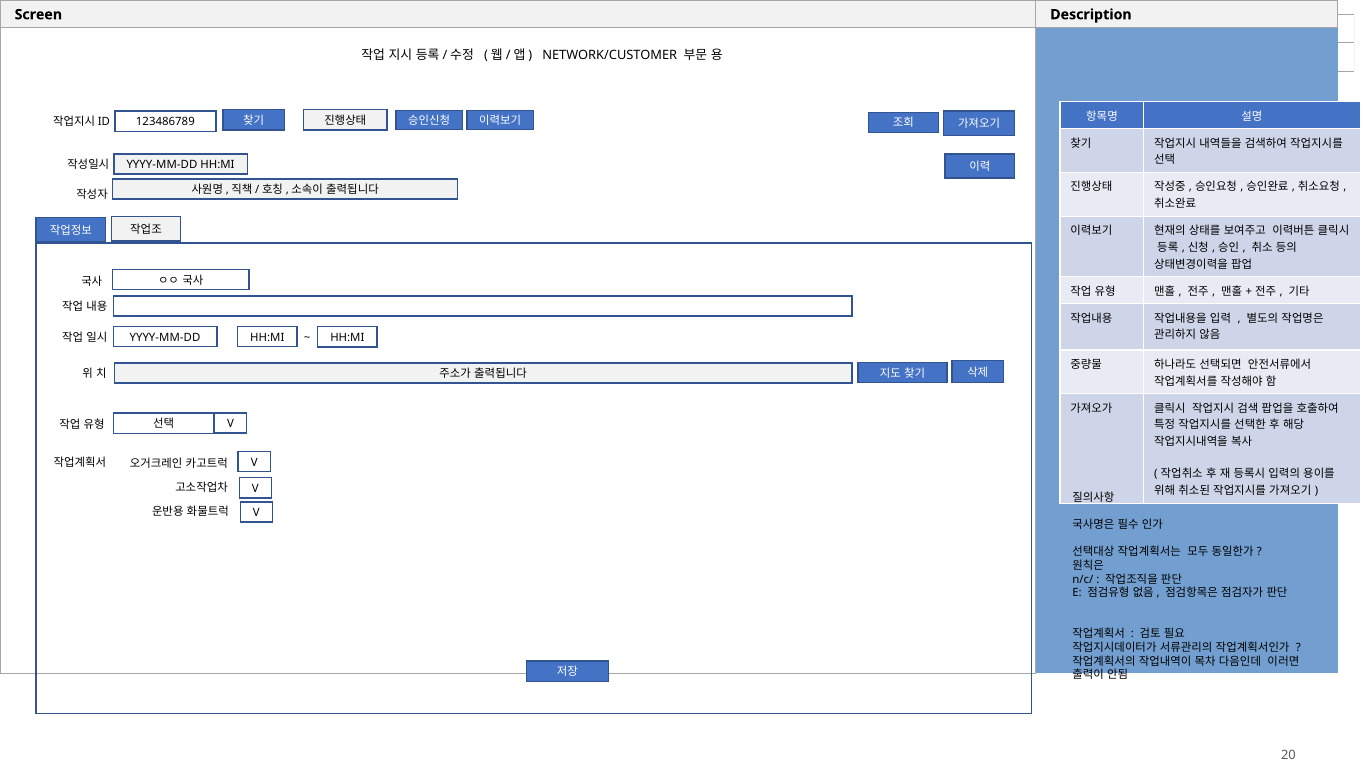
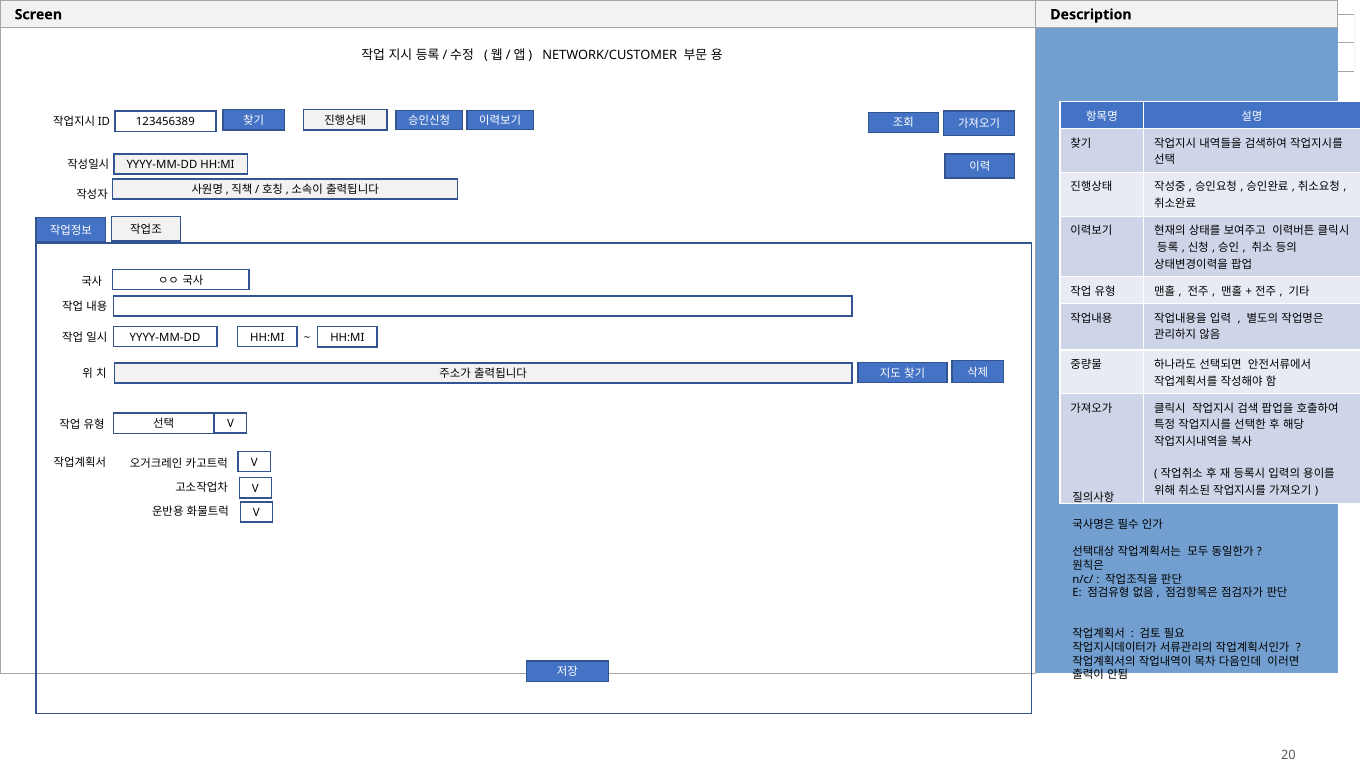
123486789: 123486789 -> 123456389
